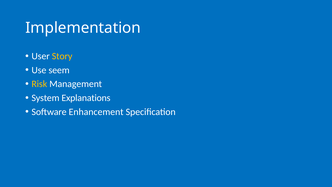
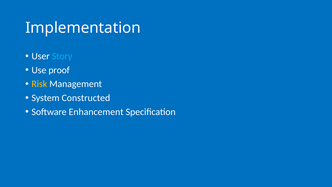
Story colour: yellow -> light blue
seem: seem -> proof
Explanations: Explanations -> Constructed
